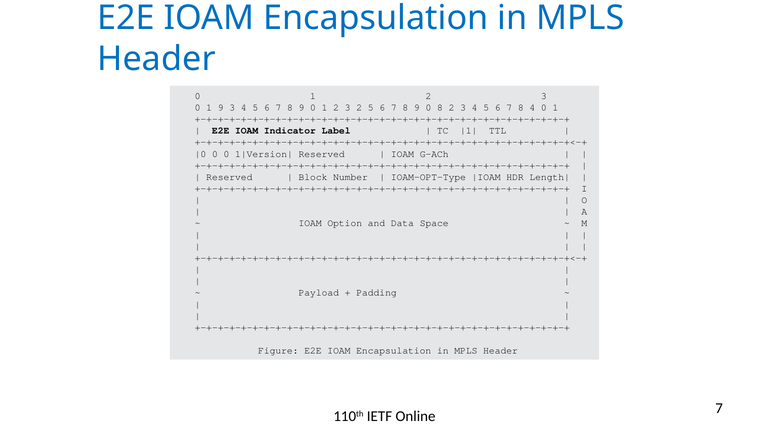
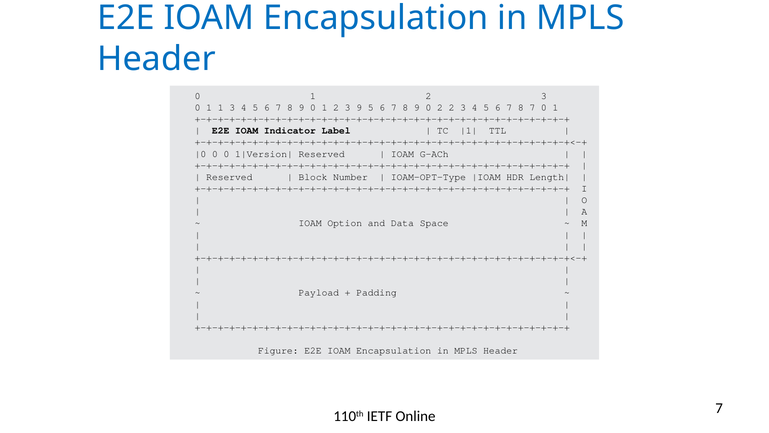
1 9: 9 -> 1
3 2: 2 -> 9
0 8: 8 -> 2
8 4: 4 -> 7
